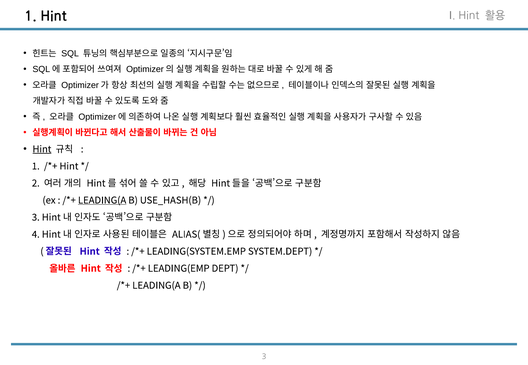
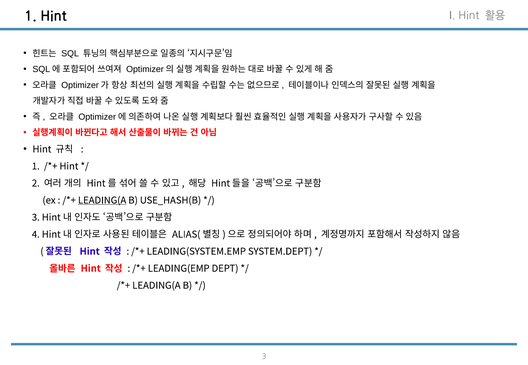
Hint at (42, 150) underline: present -> none
